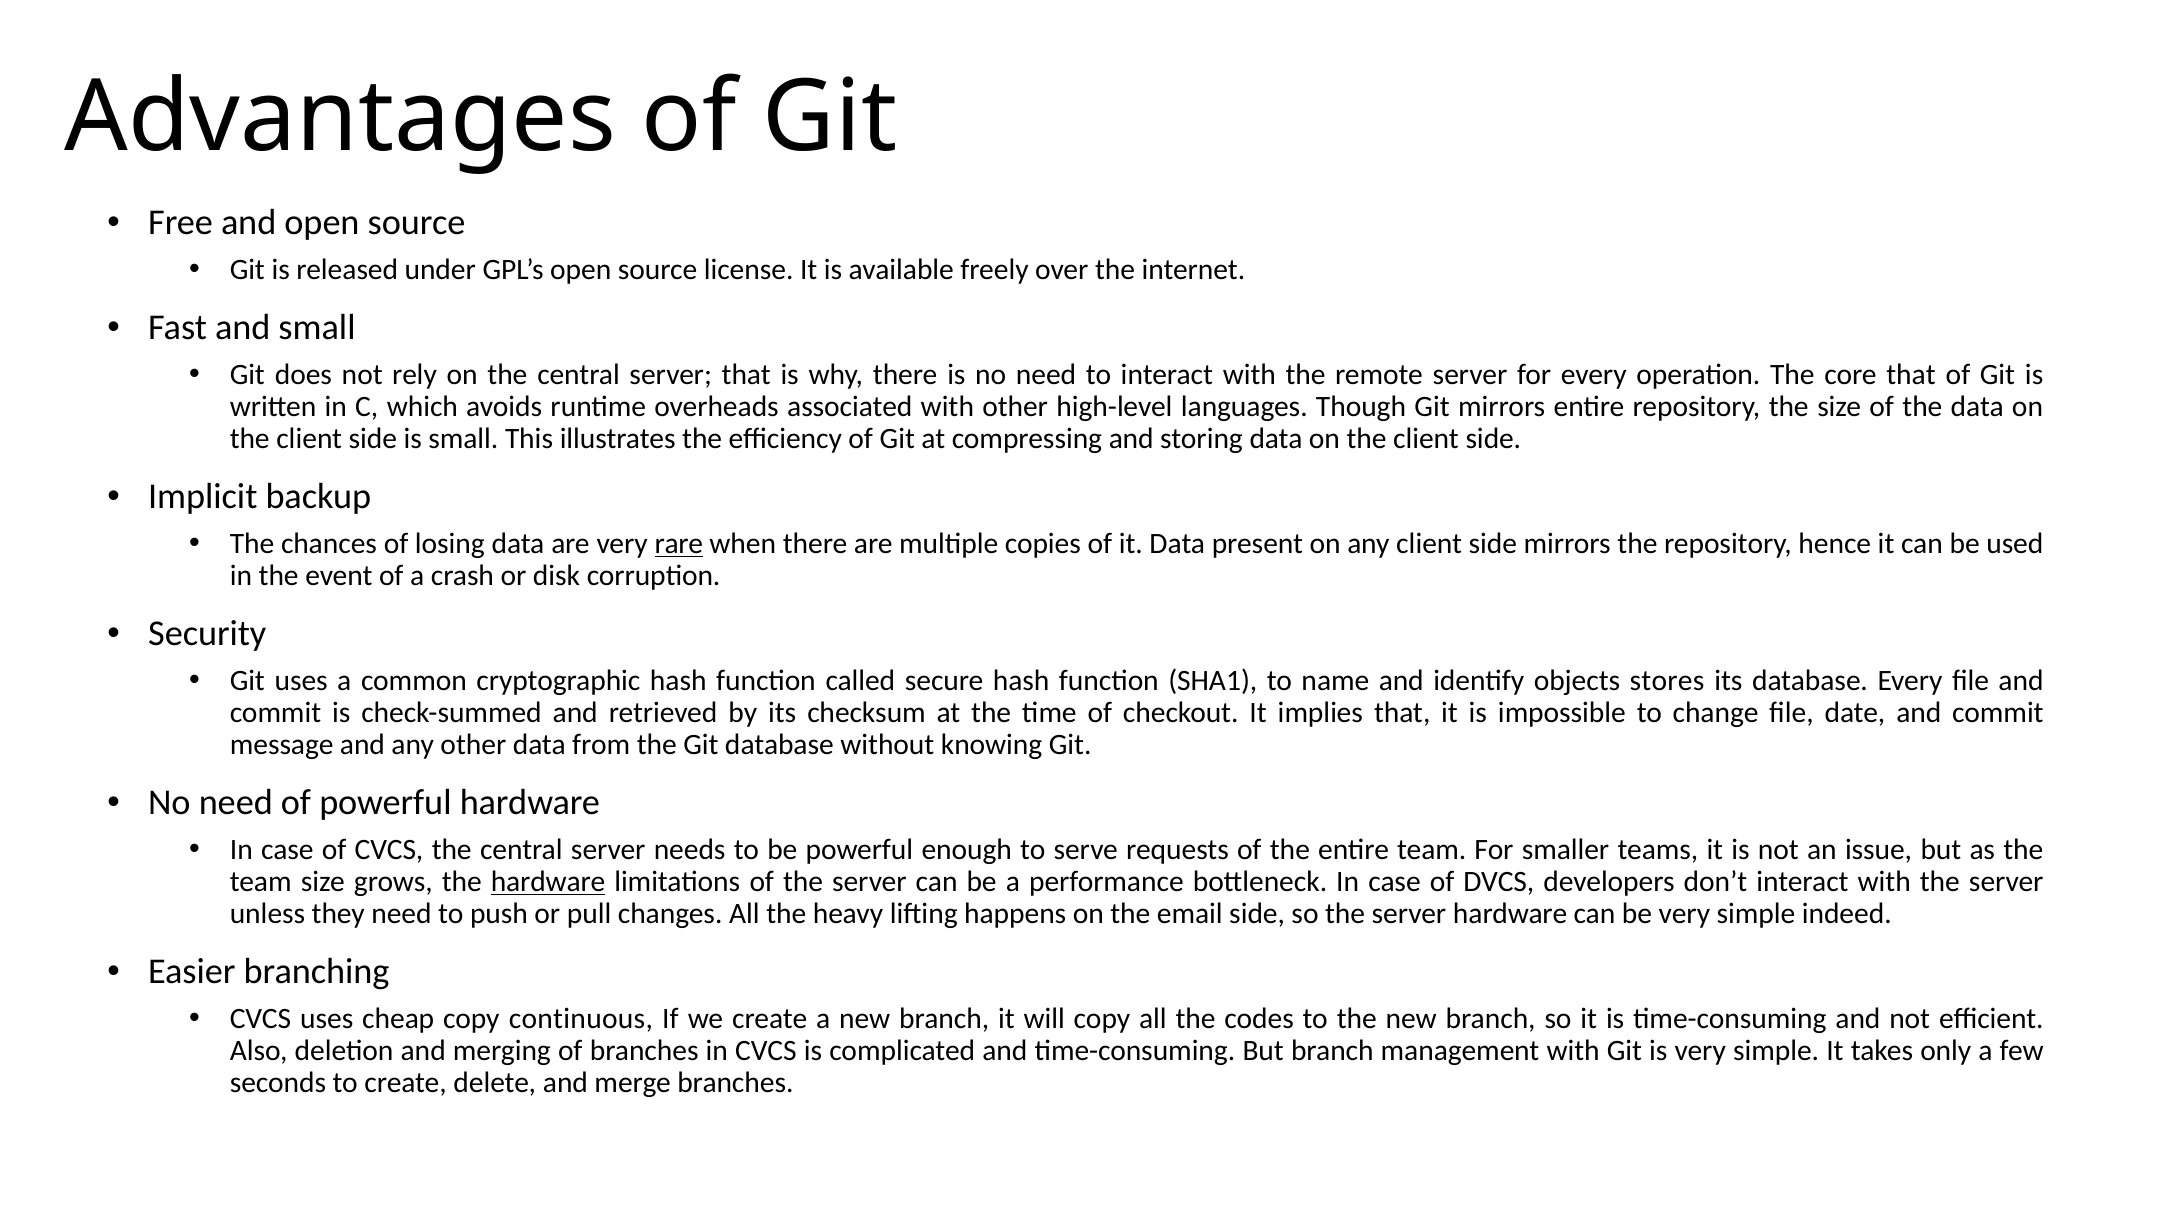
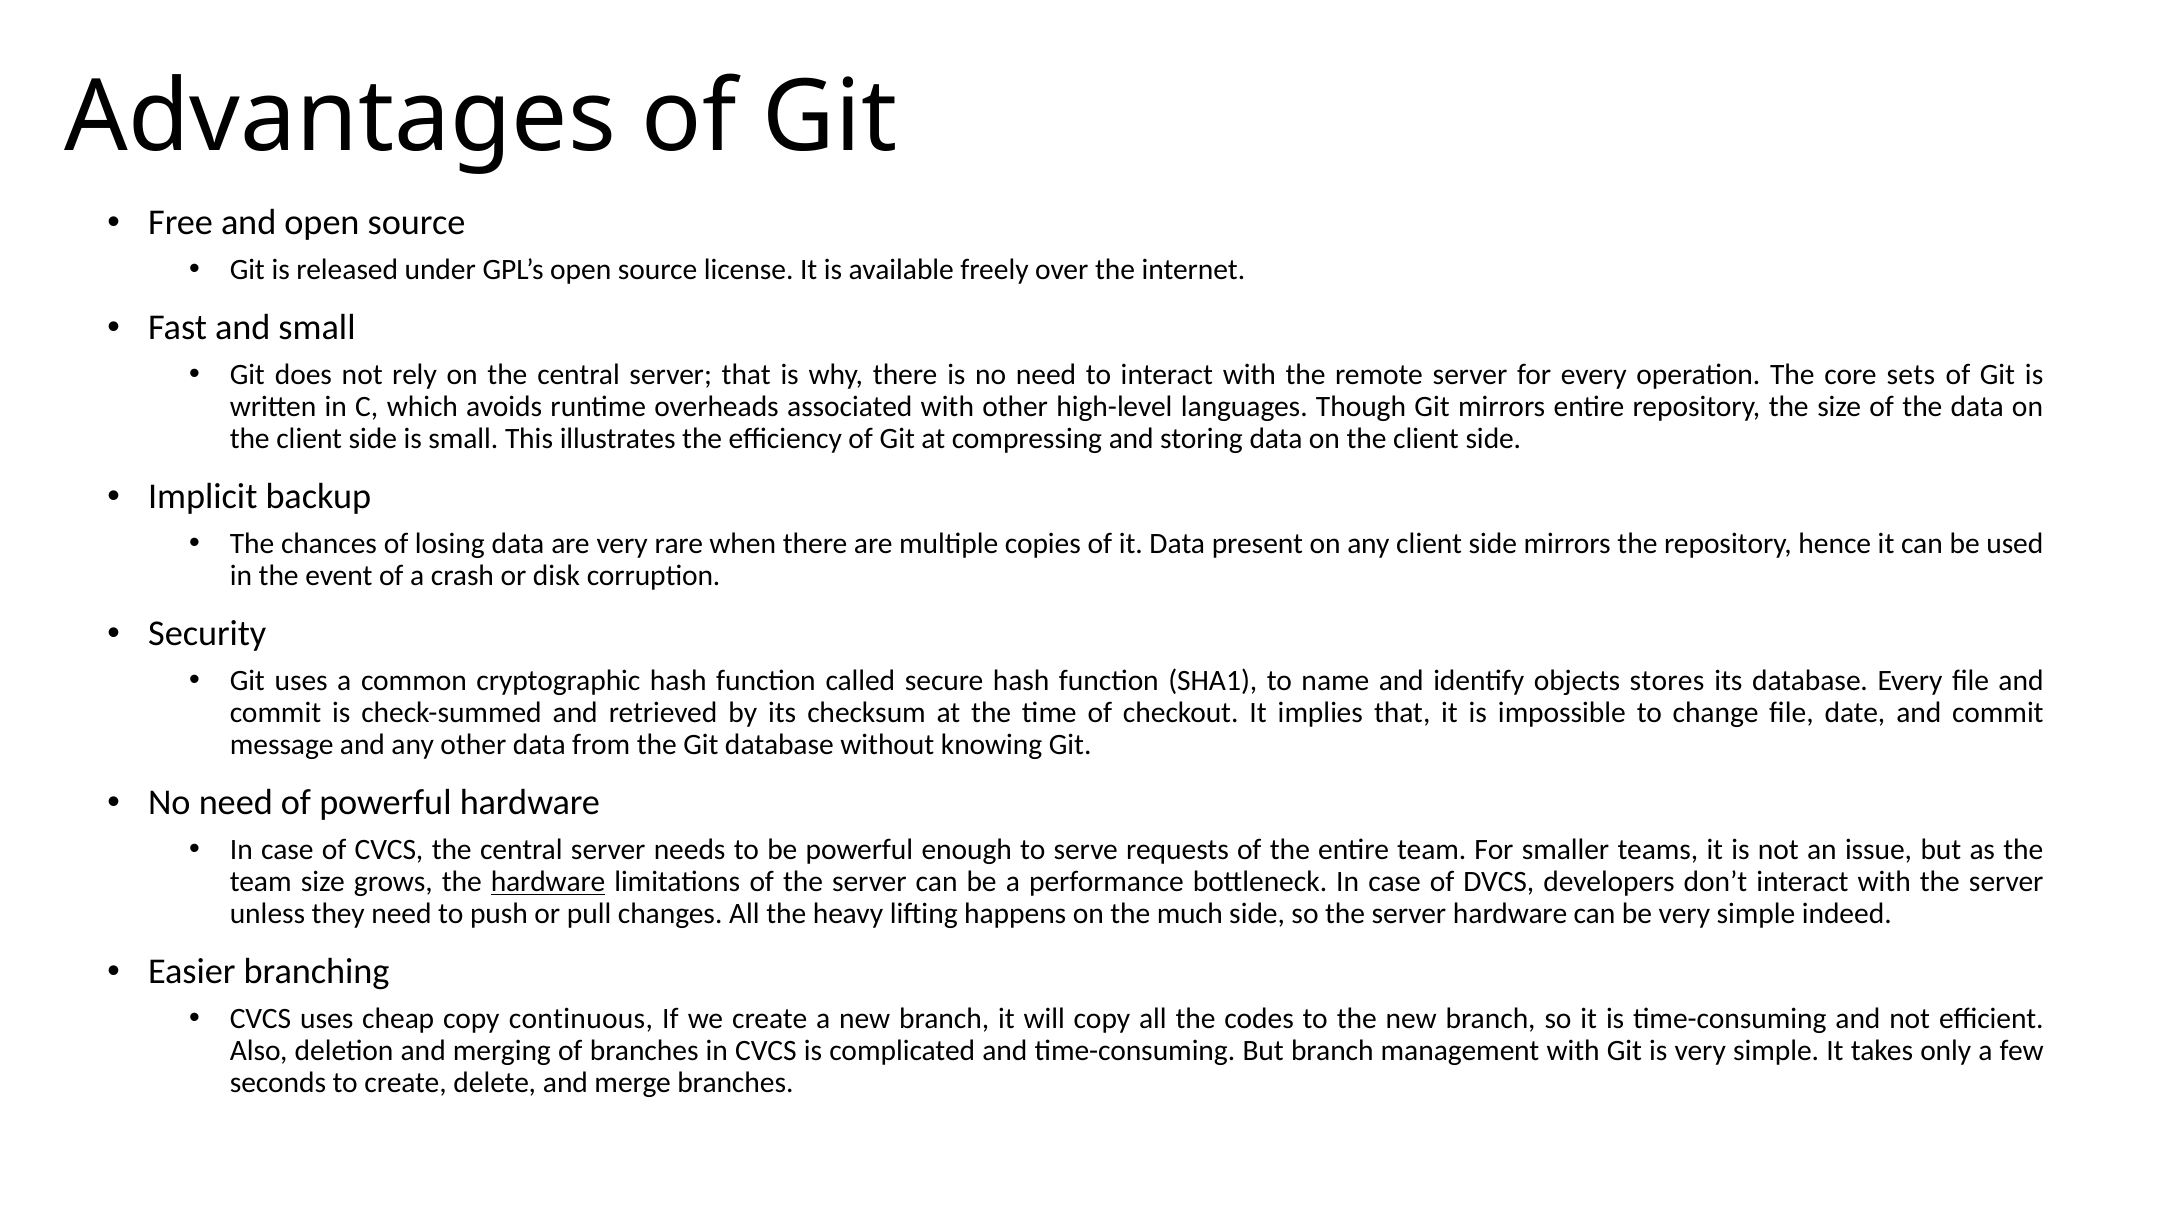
core that: that -> sets
rare underline: present -> none
email: email -> much
